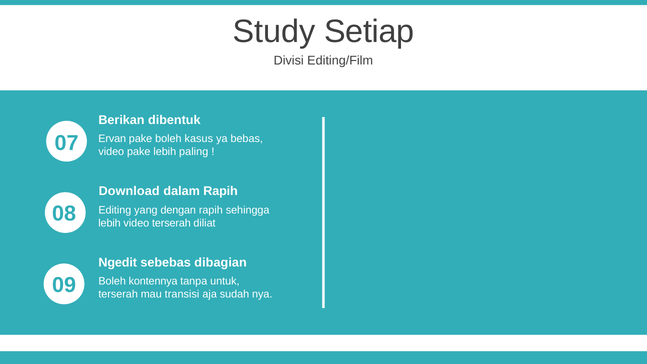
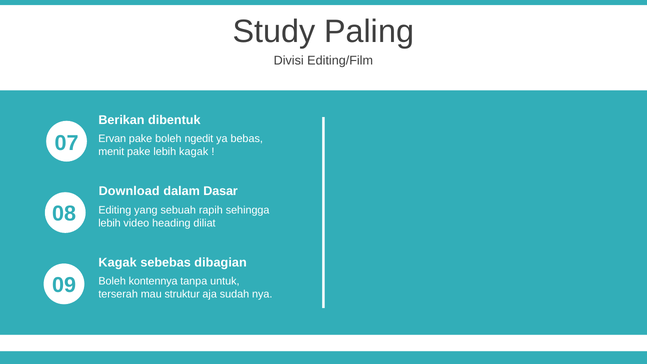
Setiap: Setiap -> Paling
kasus: kasus -> ngedit
video at (111, 152): video -> menit
lebih paling: paling -> kagak
dalam Rapih: Rapih -> Dasar
dengan: dengan -> sebuah
video terserah: terserah -> heading
Ngedit at (118, 263): Ngedit -> Kagak
transisi: transisi -> struktur
